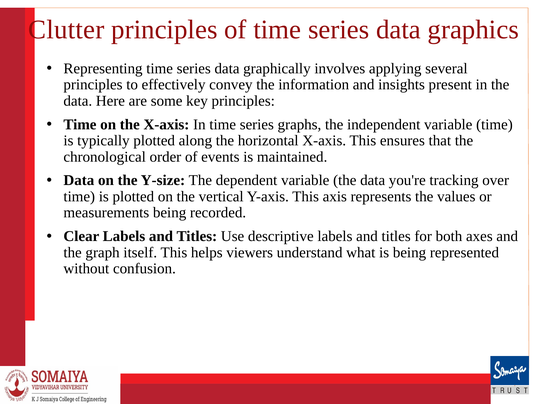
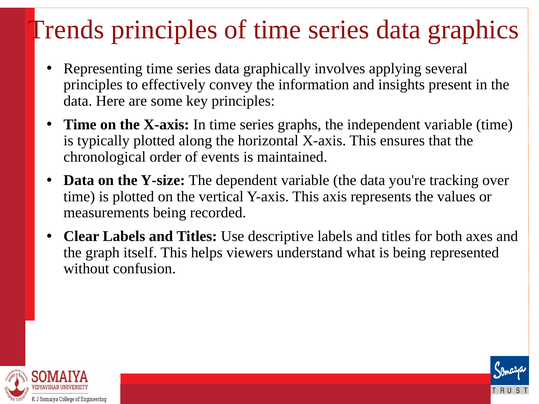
Clutter: Clutter -> Trends
